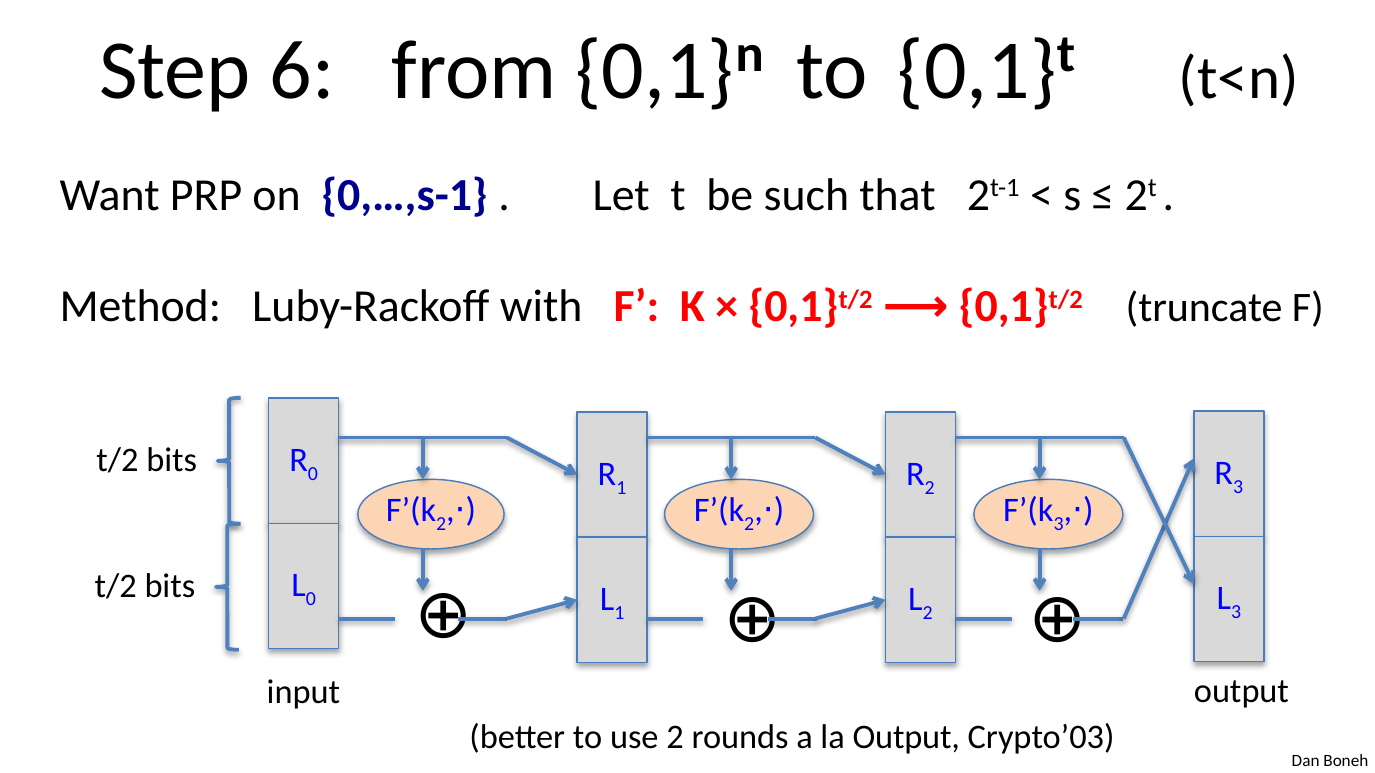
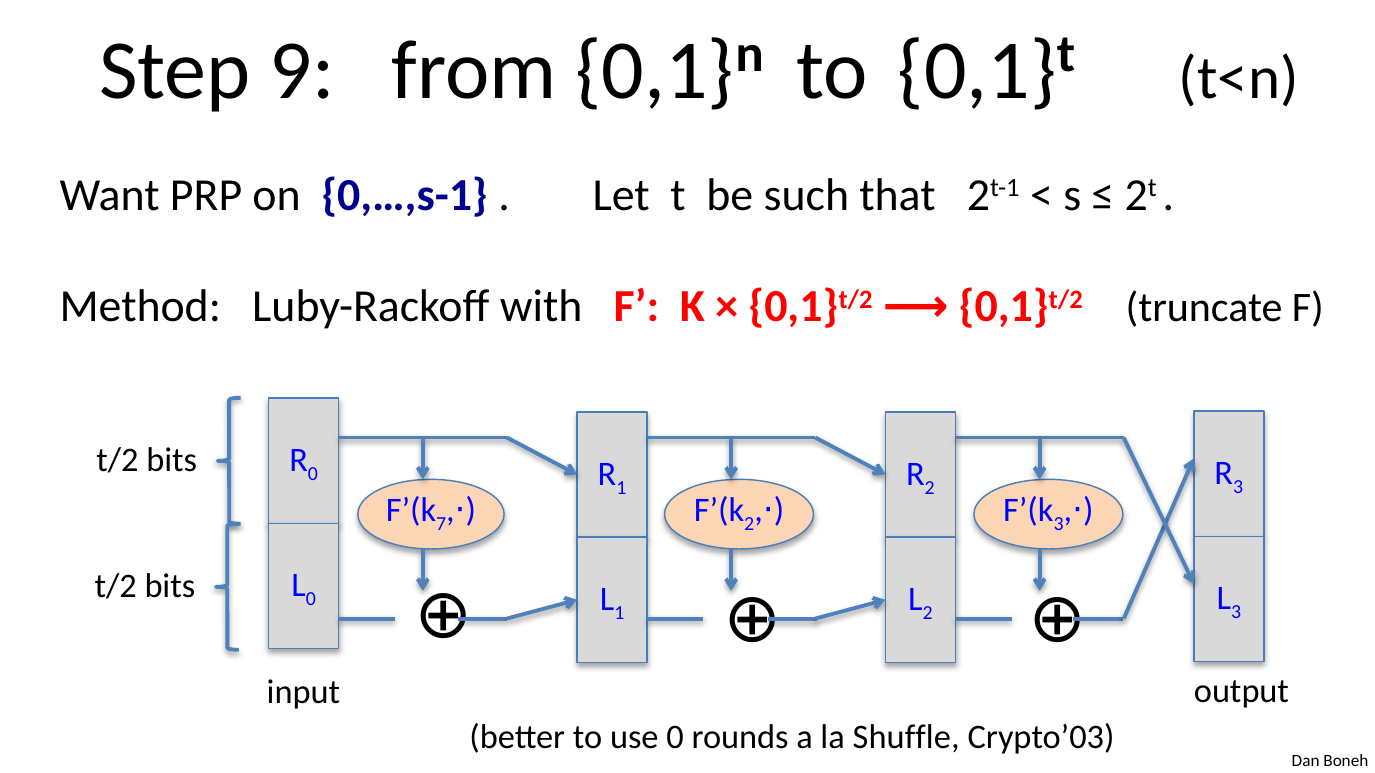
6: 6 -> 9
2 at (441, 524): 2 -> 7
use 2: 2 -> 0
la Output: Output -> Shuffle
